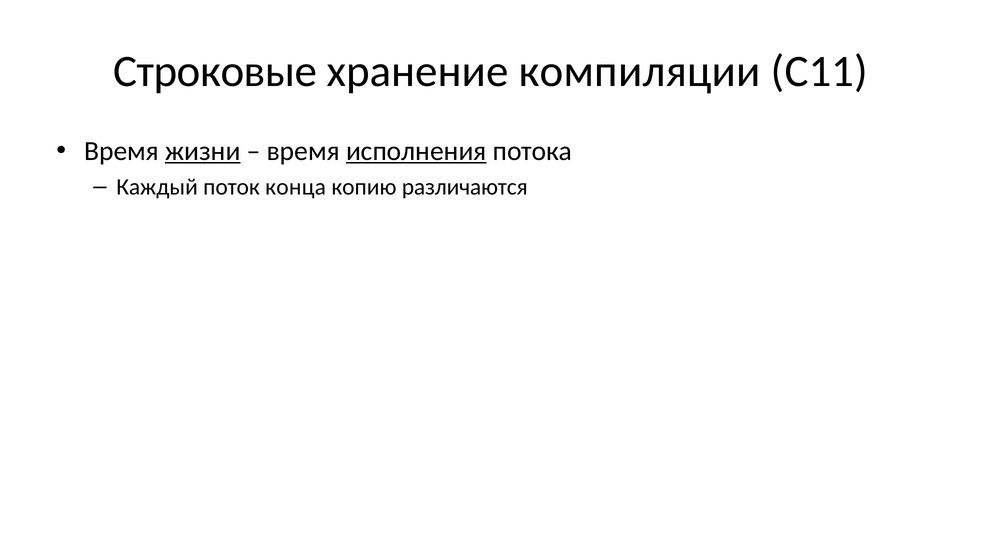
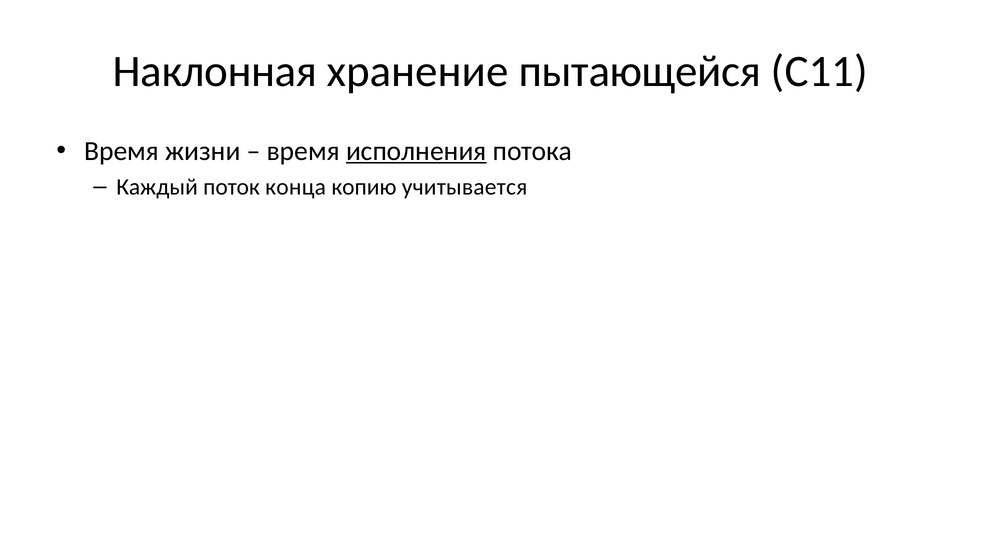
Строковые: Строковые -> Наклонная
компиляции: компиляции -> пытающейся
жизни underline: present -> none
различаются: различаются -> учитывается
